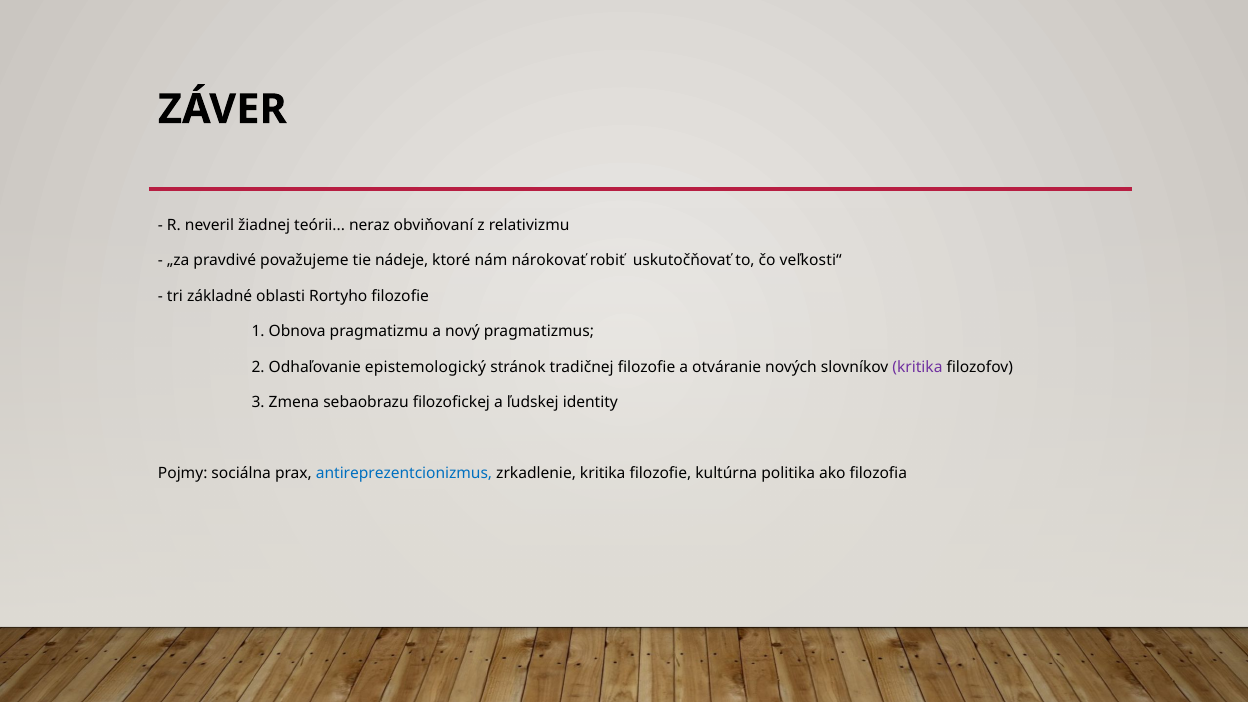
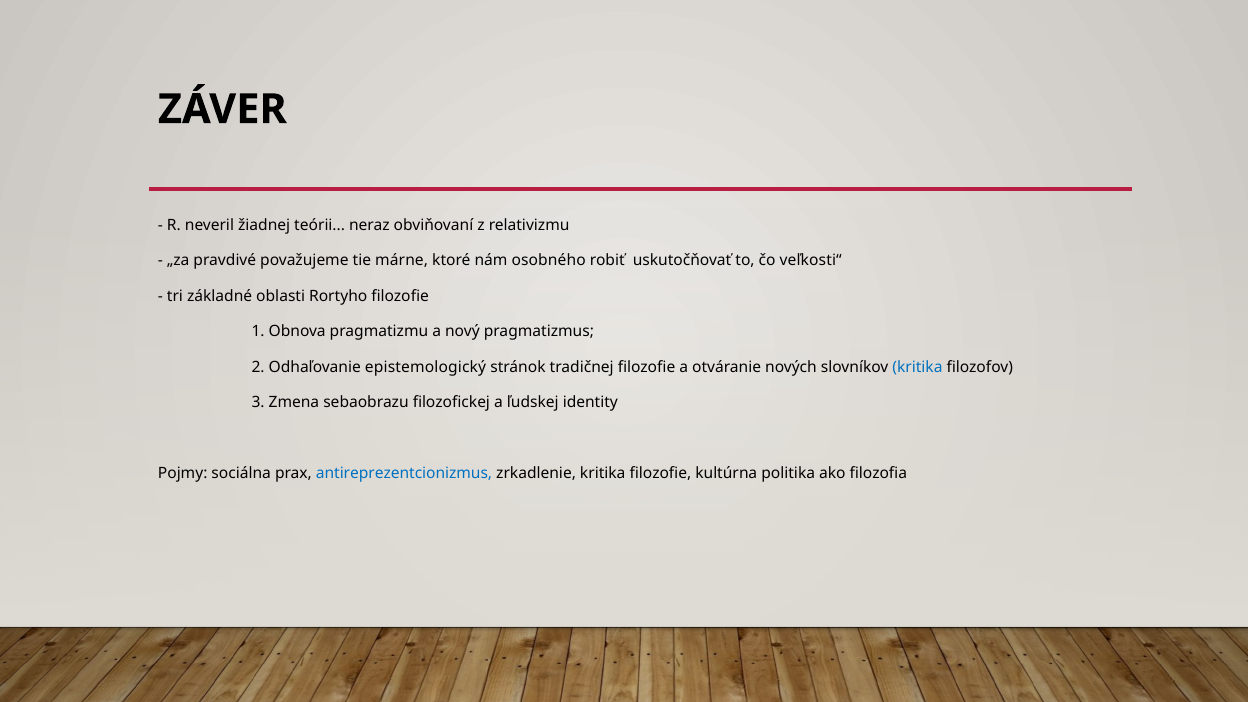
nádeje: nádeje -> márne
nárokovať: nárokovať -> osobného
kritika at (917, 367) colour: purple -> blue
